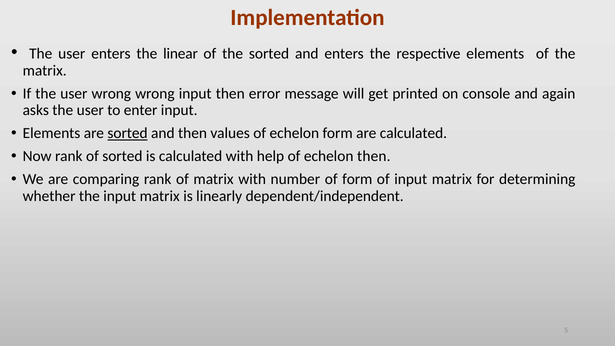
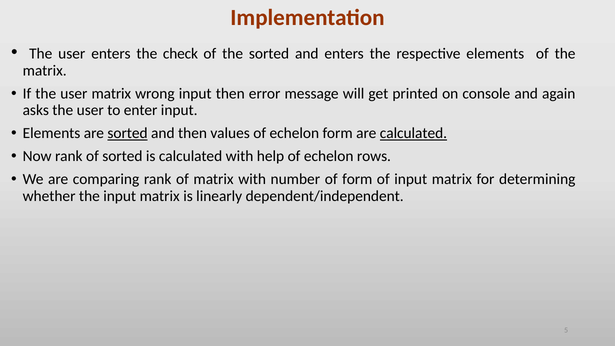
linear: linear -> check
user wrong: wrong -> matrix
calculated at (413, 133) underline: none -> present
echelon then: then -> rows
